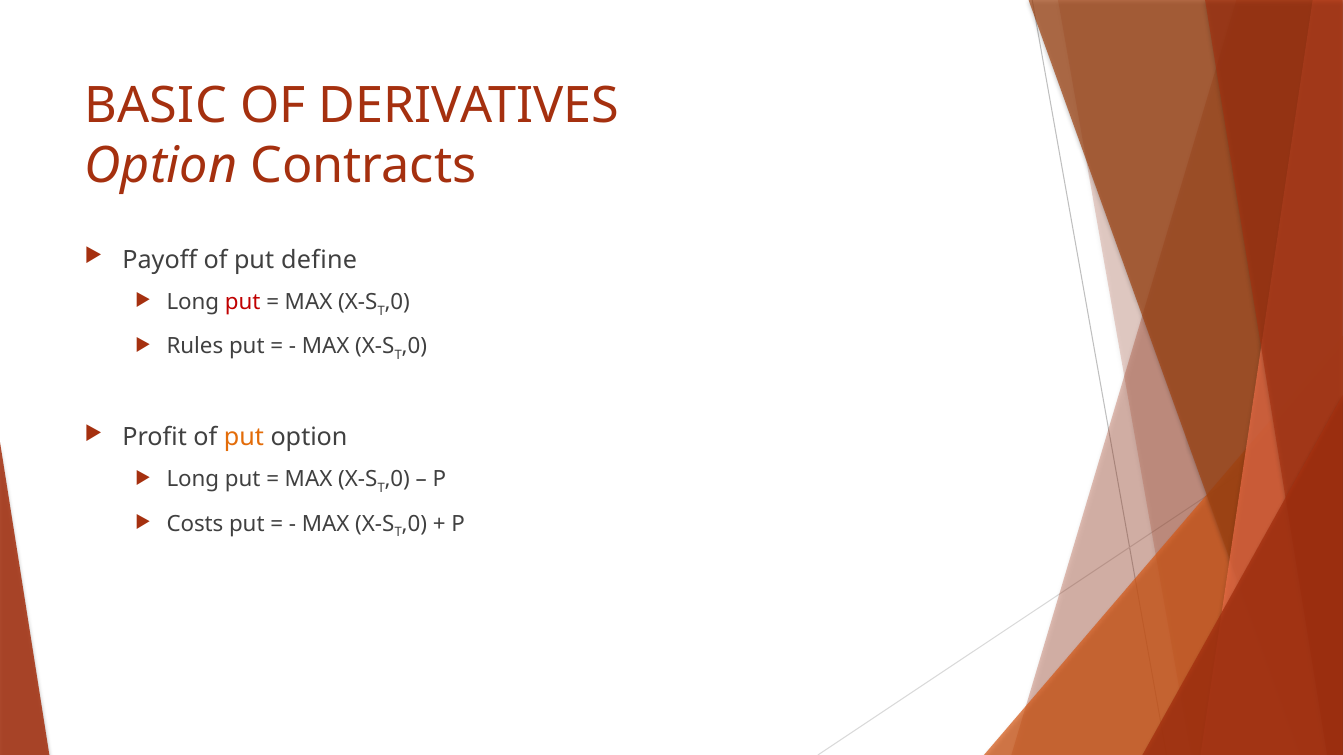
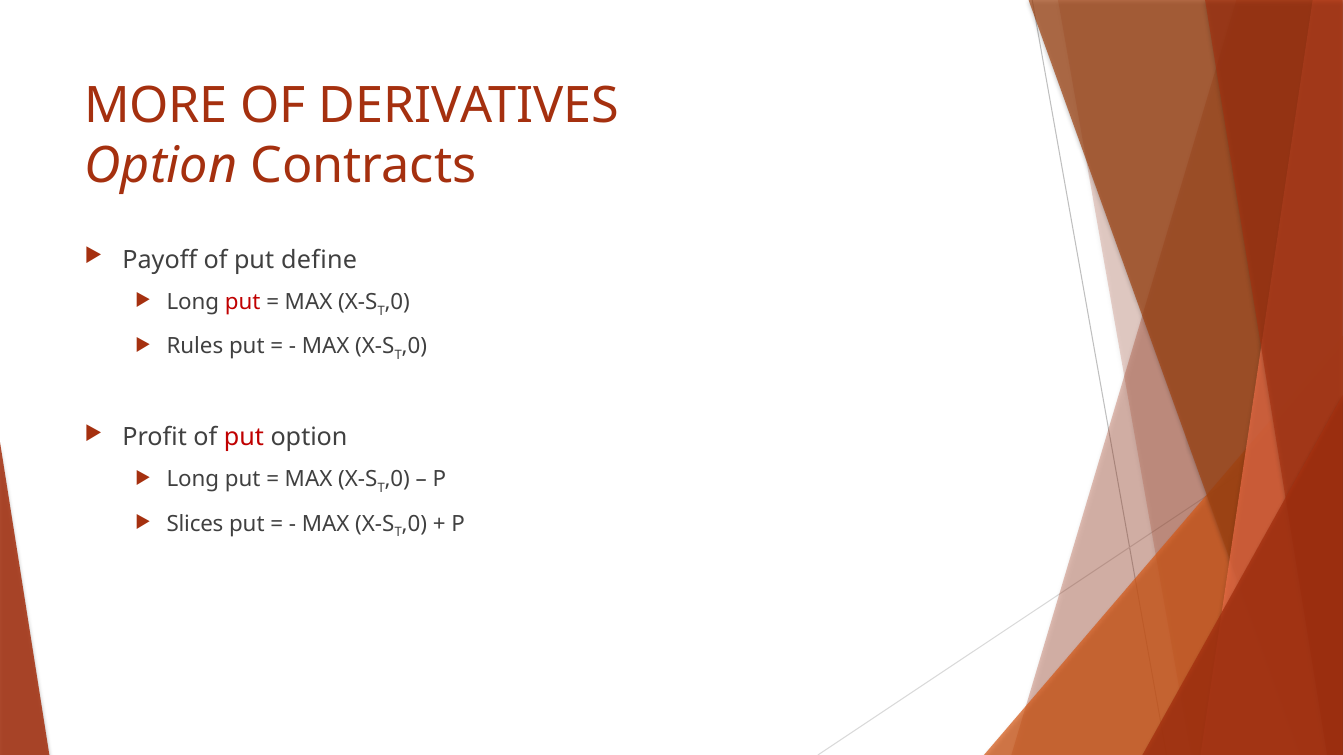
BASIC: BASIC -> MORE
put at (244, 437) colour: orange -> red
Costs: Costs -> Slices
